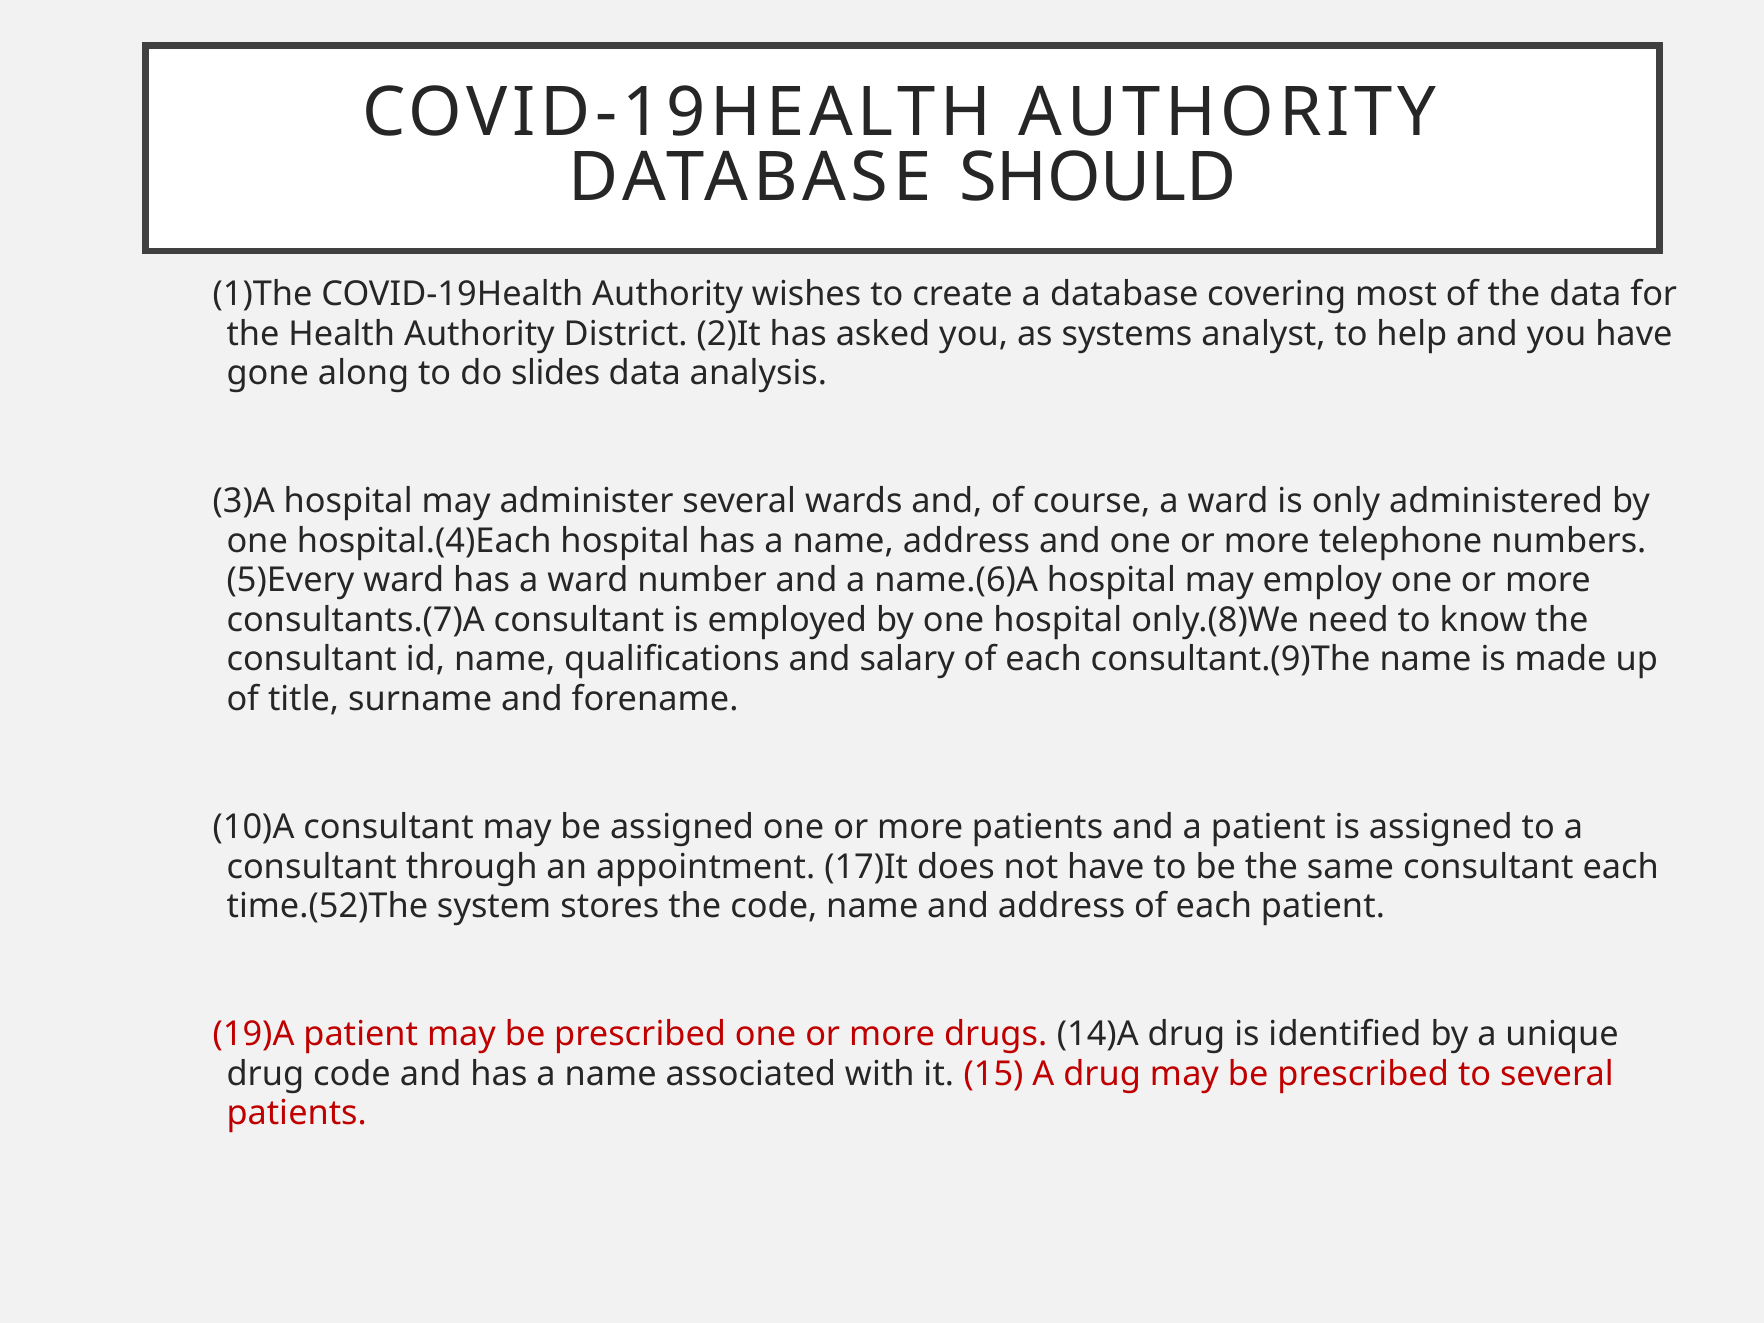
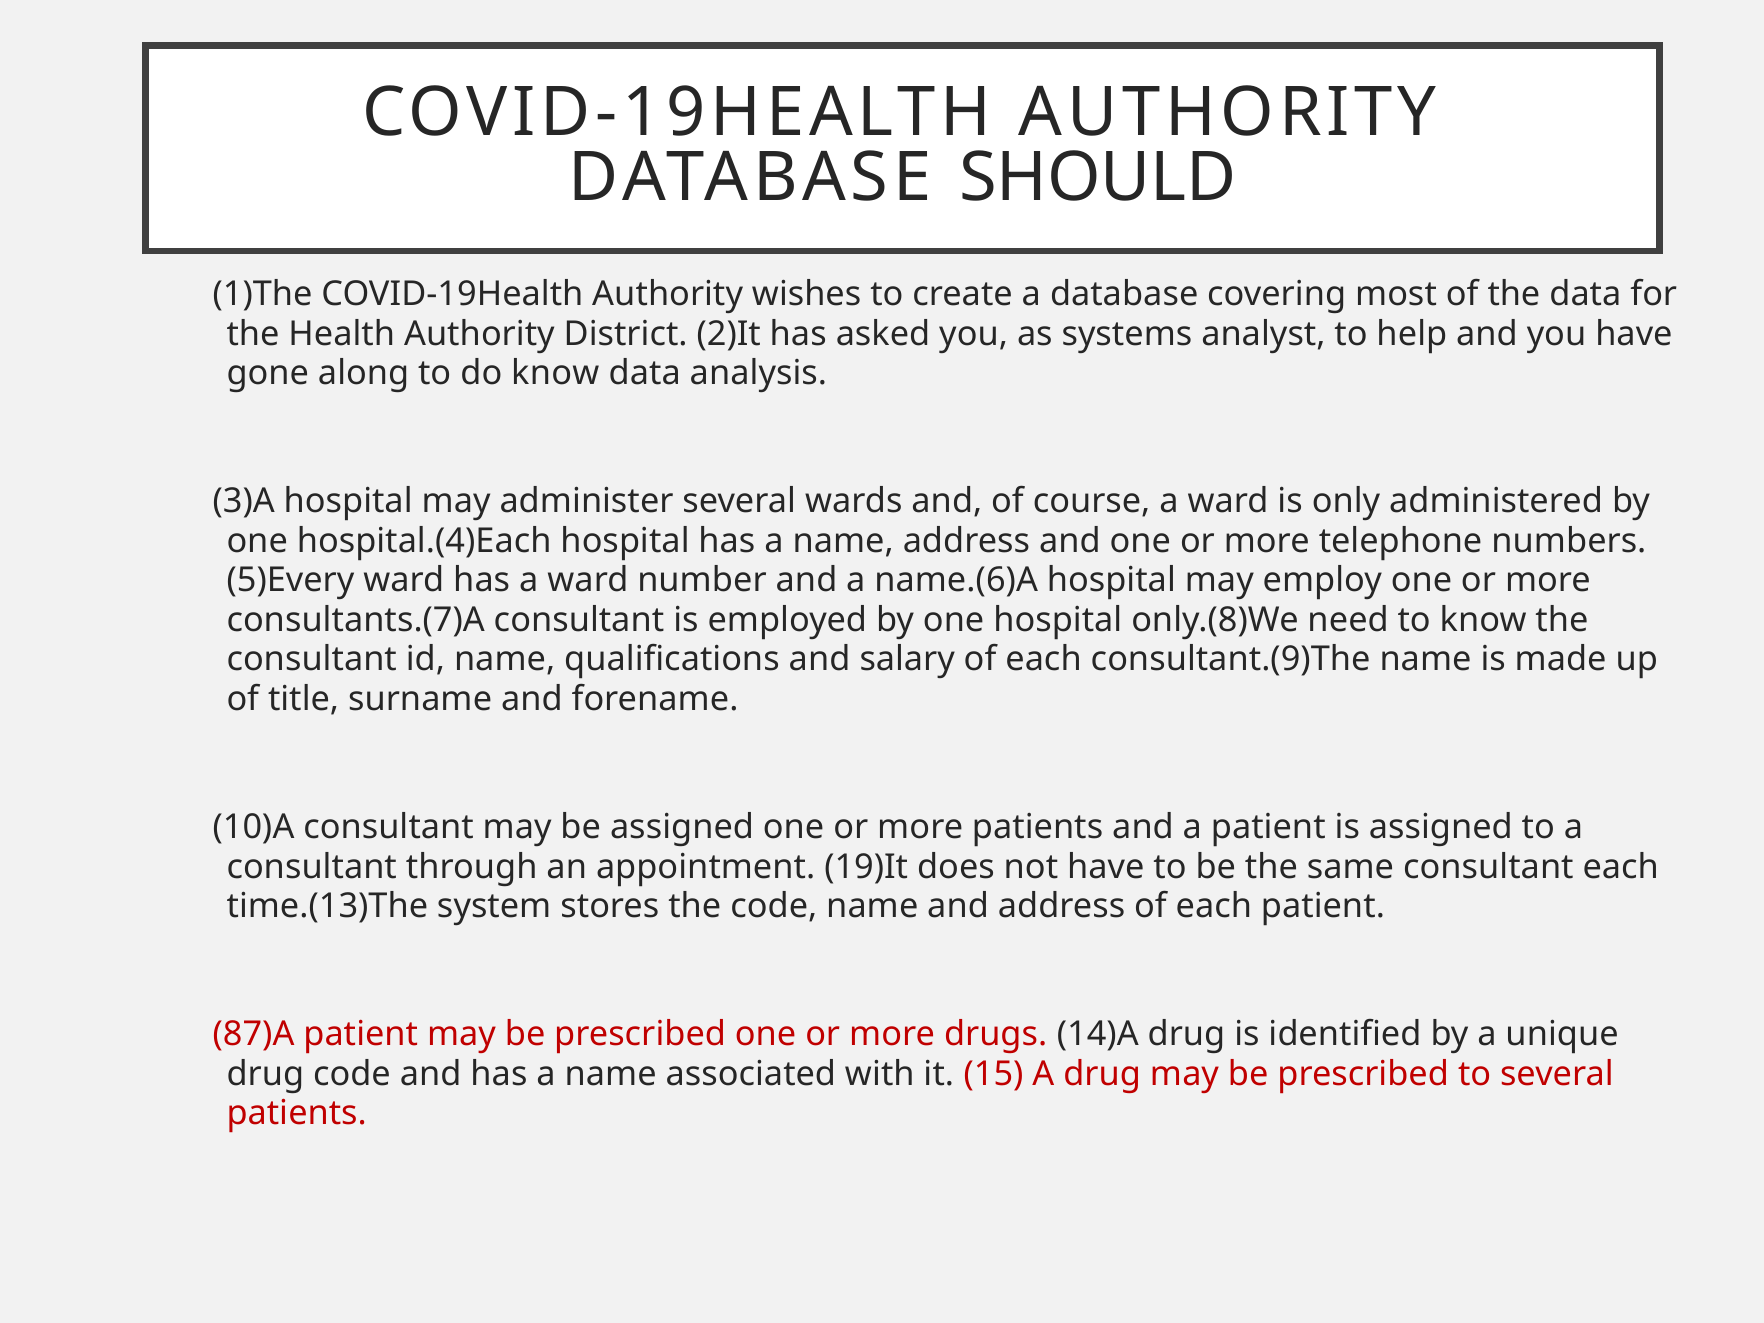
do slides: slides -> know
17)It: 17)It -> 19)It
time.(52)The: time.(52)The -> time.(13)The
19)A: 19)A -> 87)A
